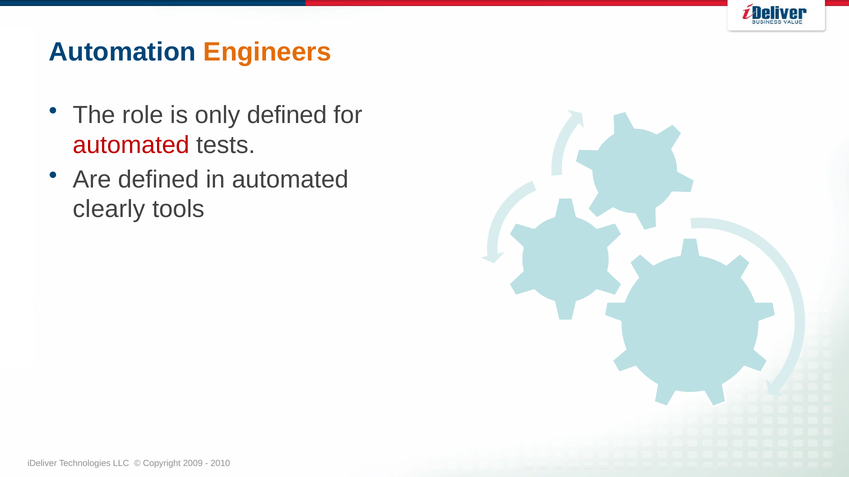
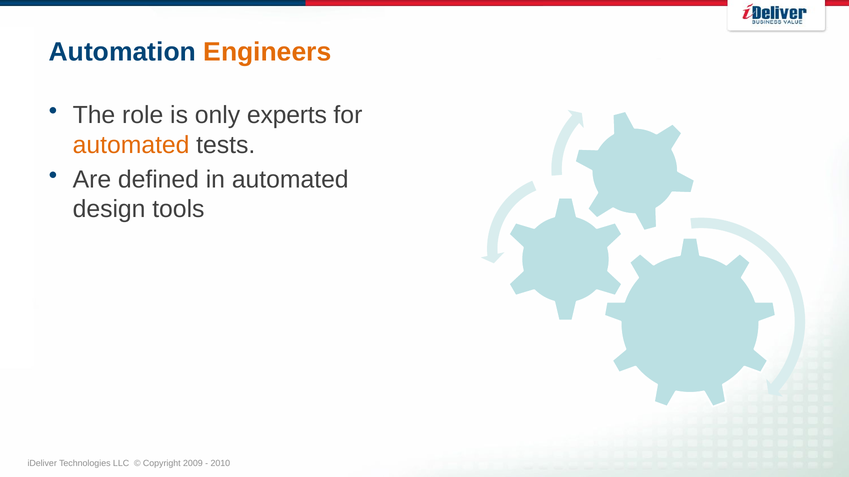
only defined: defined -> experts
automated at (131, 145) colour: red -> orange
clearly: clearly -> design
